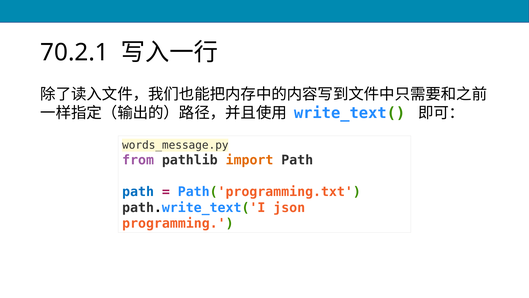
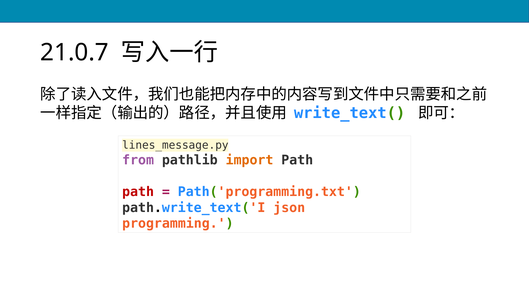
70.2.1: 70.2.1 -> 21.0.7
words_message.py: words_message.py -> lines_message.py
path at (138, 192) colour: blue -> red
